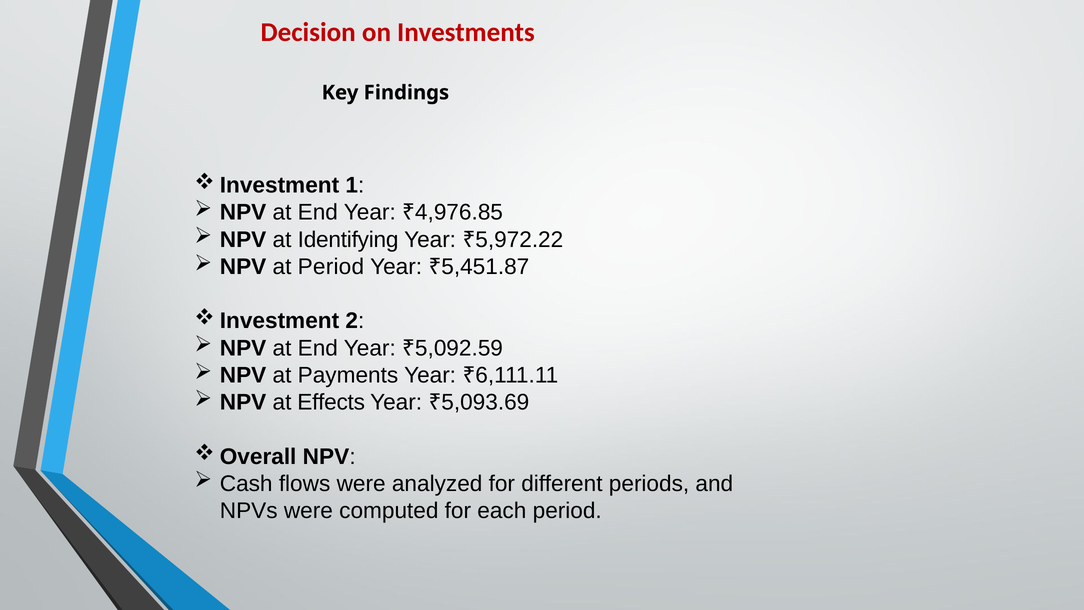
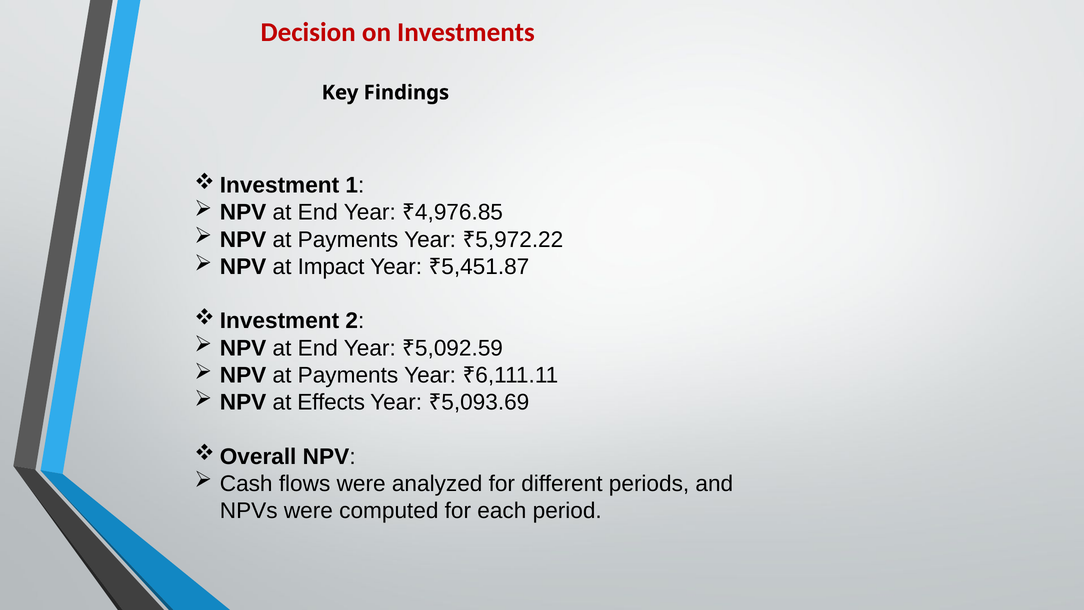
Identifying at (348, 239): Identifying -> Payments
at Period: Period -> Impact
